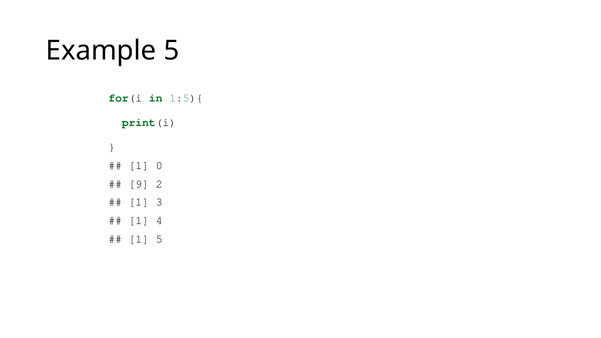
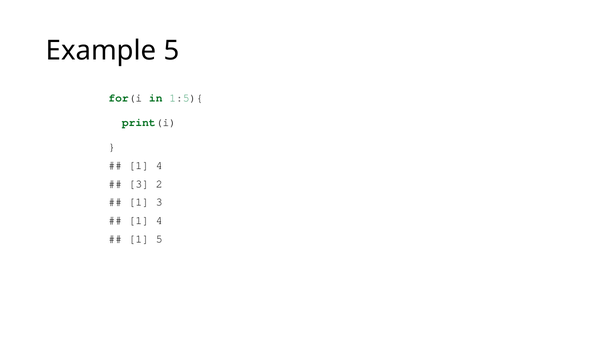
0 at (159, 165): 0 -> 4
9 at (139, 184): 9 -> 3
